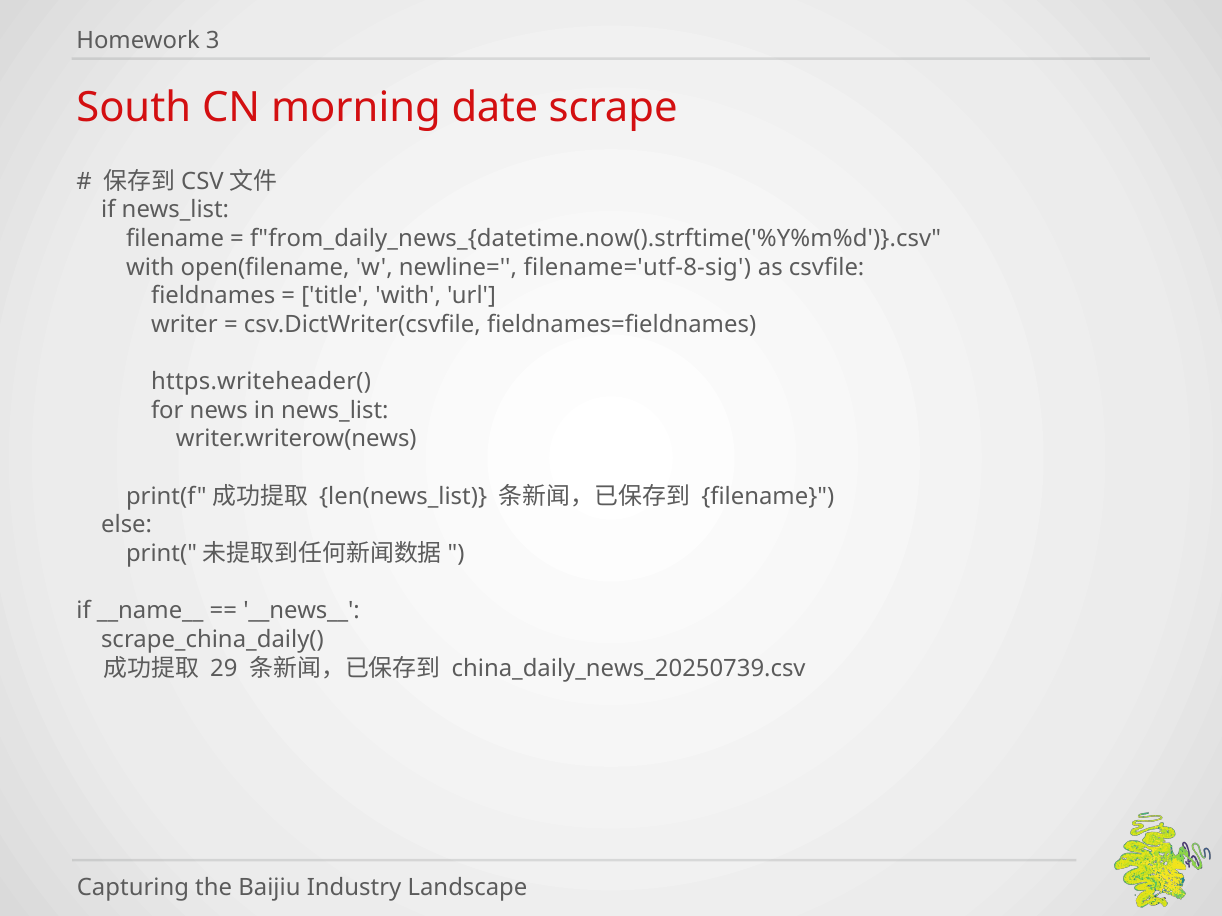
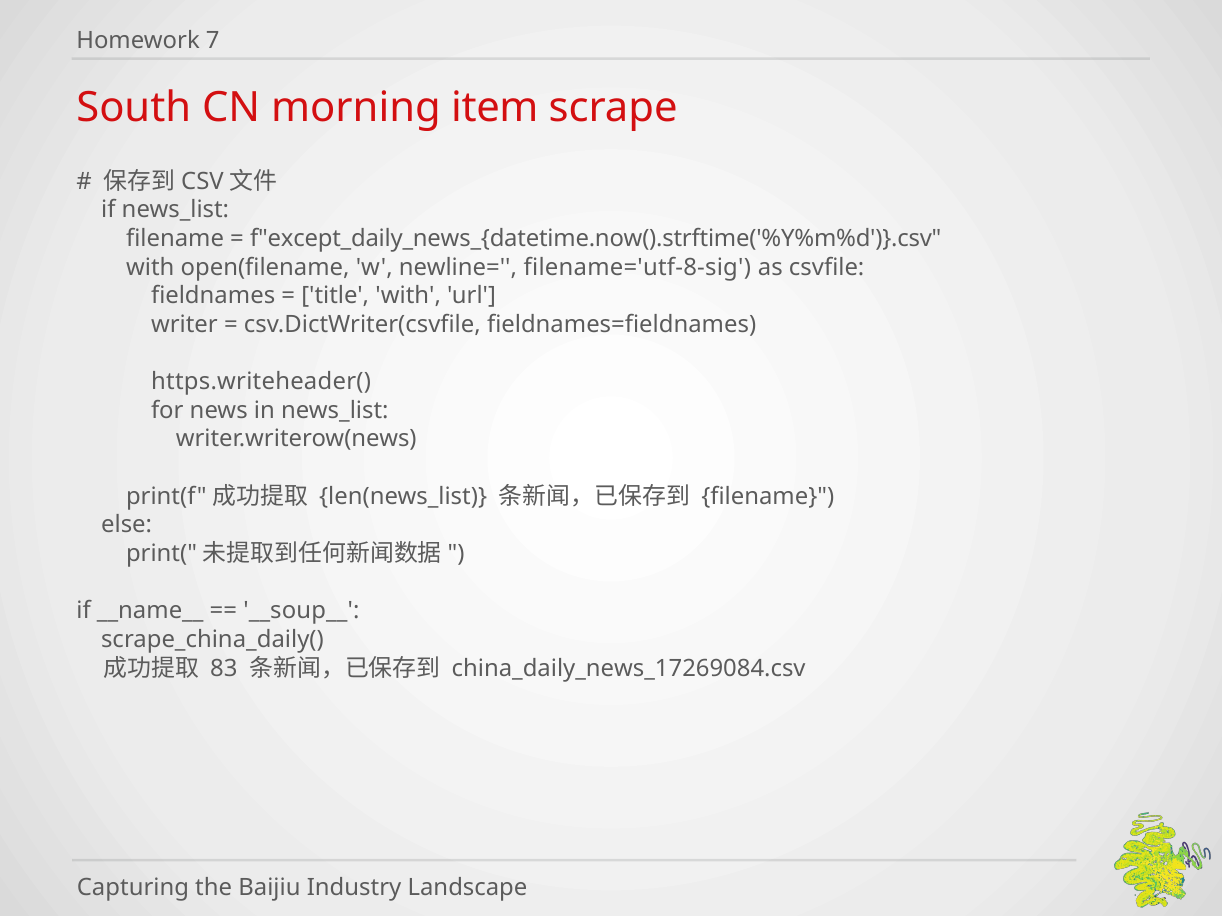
3: 3 -> 7
date: date -> item
f"from_daily_news_{datetime.now().strftime('%Y%m%d')}.csv: f"from_daily_news_{datetime.now().strftime('%Y%m%d')}.csv -> f"except_daily_news_{datetime.now().strftime('%Y%m%d')}.csv
__news__: __news__ -> __soup__
29: 29 -> 83
china_daily_news_20250739.csv: china_daily_news_20250739.csv -> china_daily_news_17269084.csv
